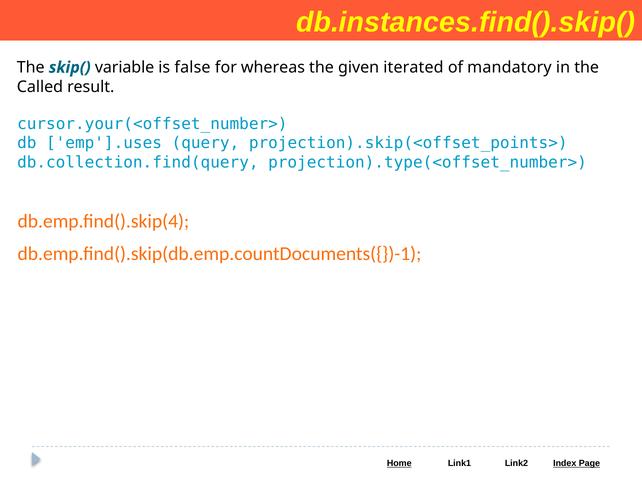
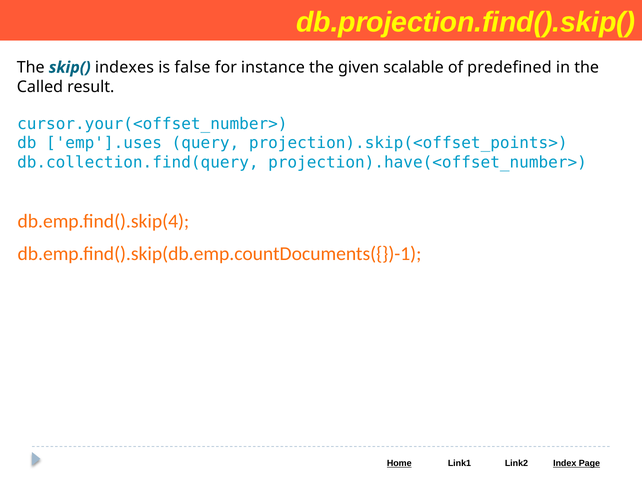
db.instances.find().skip(: db.instances.find().skip( -> db.projection.find().skip(
variable: variable -> indexes
whereas: whereas -> instance
iterated: iterated -> scalable
mandatory: mandatory -> predefined
projection).type(<offset_number>: projection).type(<offset_number> -> projection).have(<offset_number>
